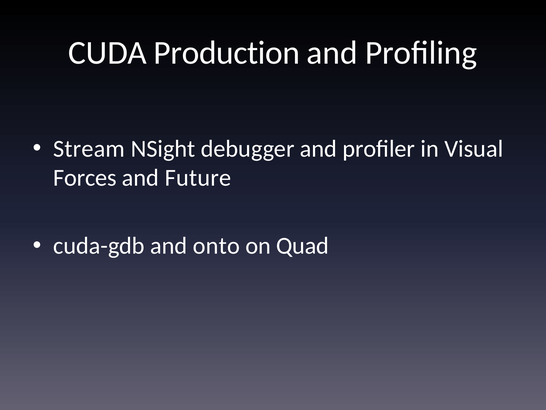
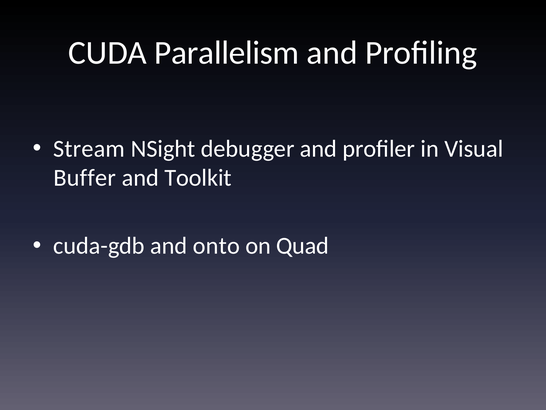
Production: Production -> Parallelism
Forces: Forces -> Buffer
Future: Future -> Toolkit
